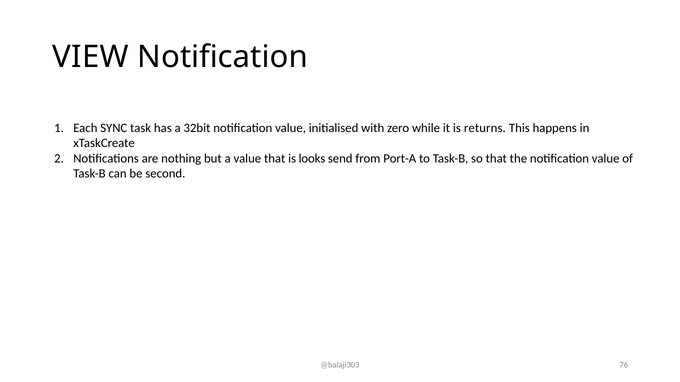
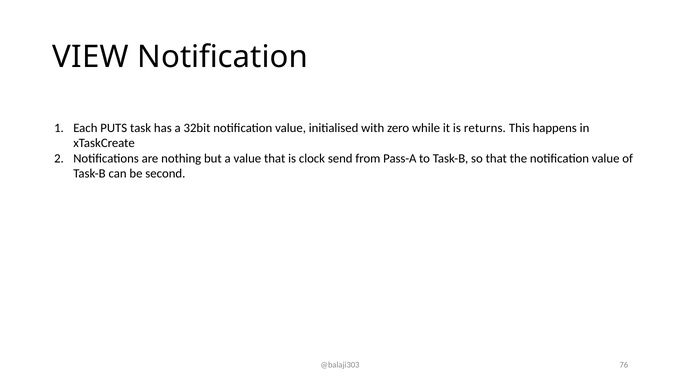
SYNC: SYNC -> PUTS
looks: looks -> clock
Port-A: Port-A -> Pass-A
